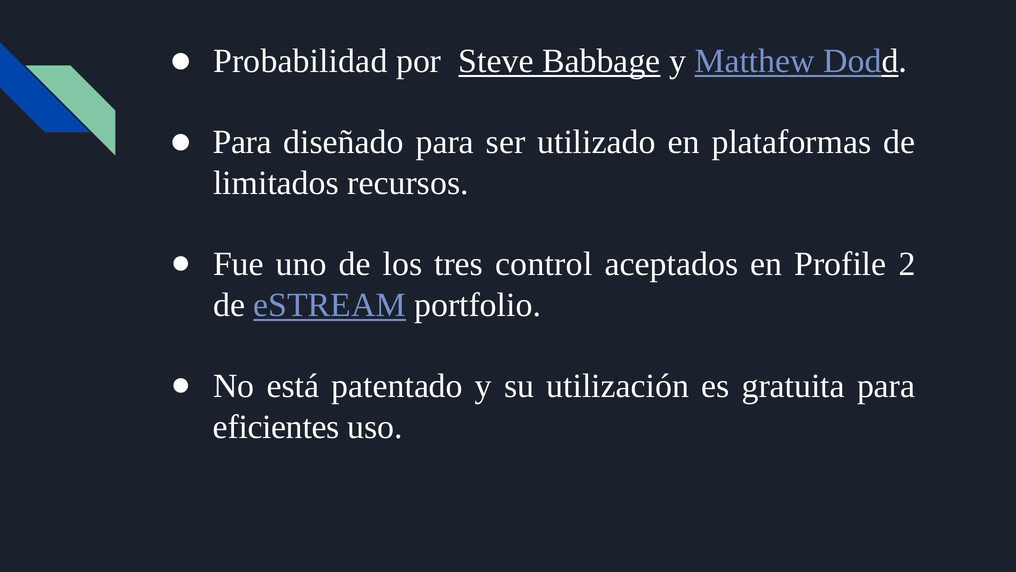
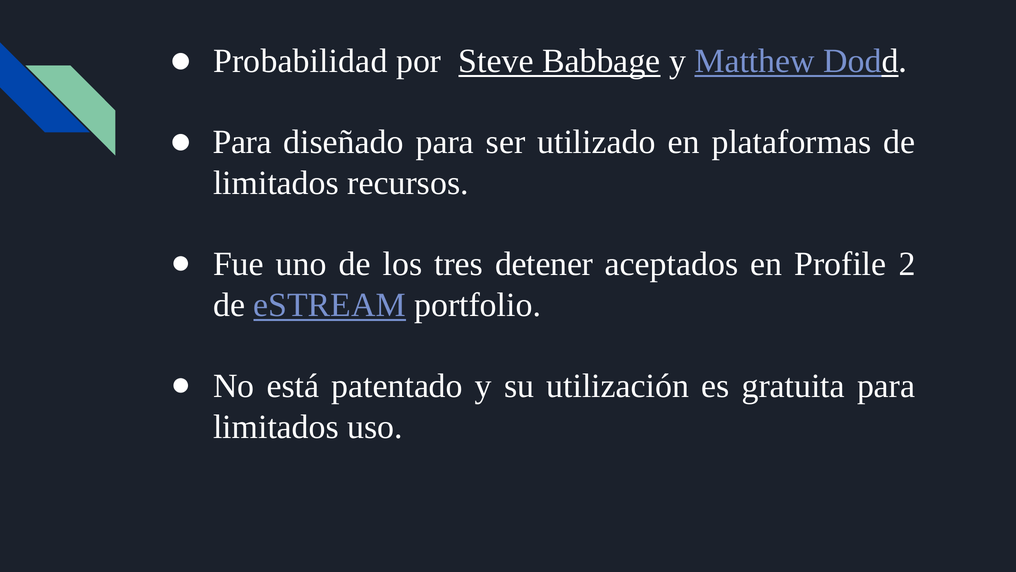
control: control -> detener
eficientes at (276, 427): eficientes -> limitados
